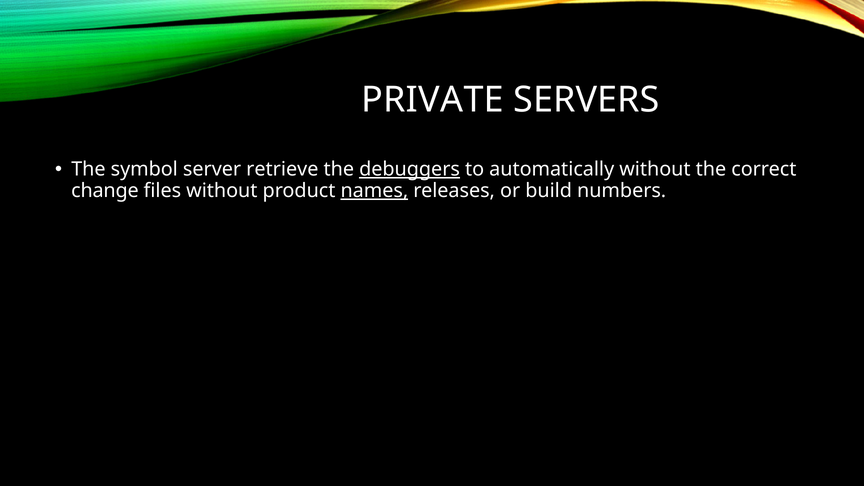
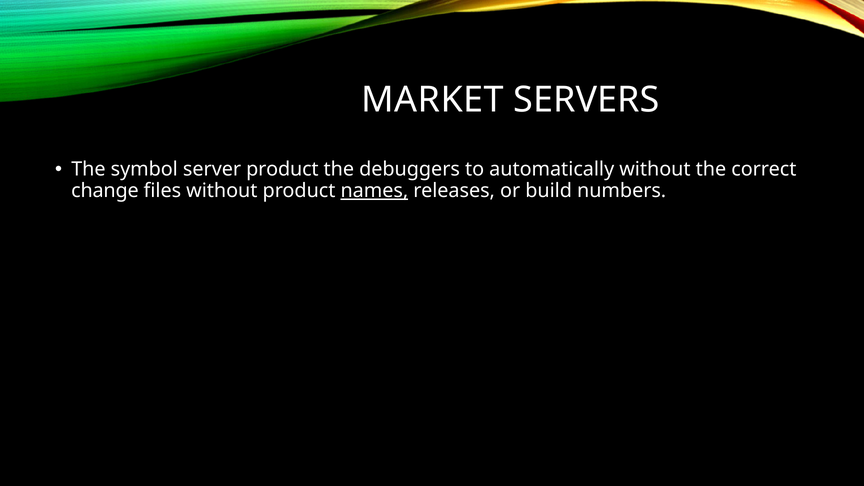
PRIVATE: PRIVATE -> MARKET
server retrieve: retrieve -> product
debuggers underline: present -> none
